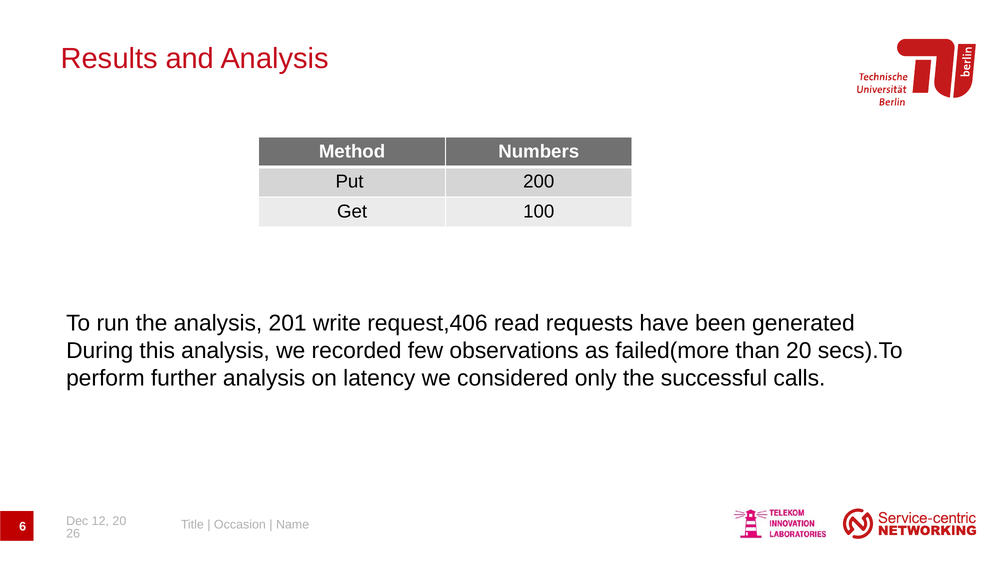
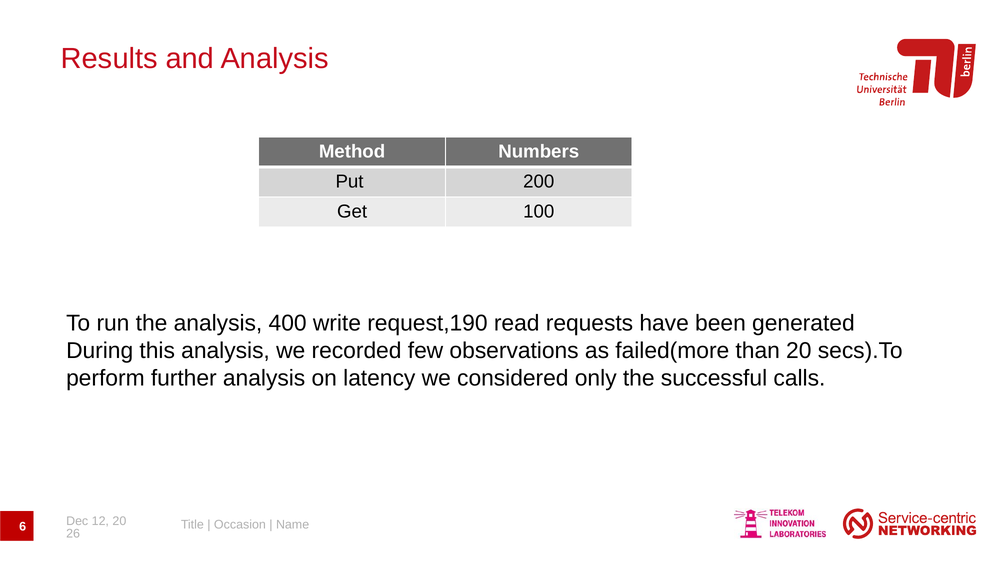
201: 201 -> 400
request,406: request,406 -> request,190
